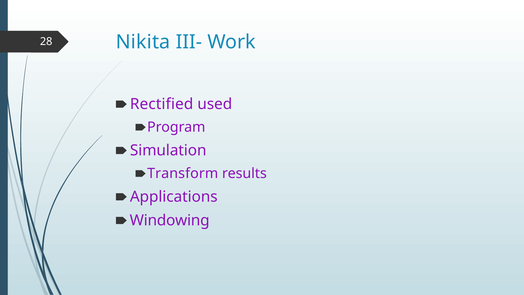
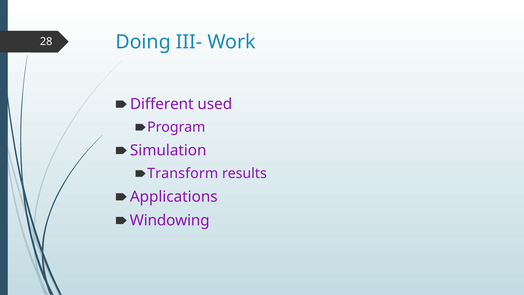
Nikita: Nikita -> Doing
Rectified: Rectified -> Different
